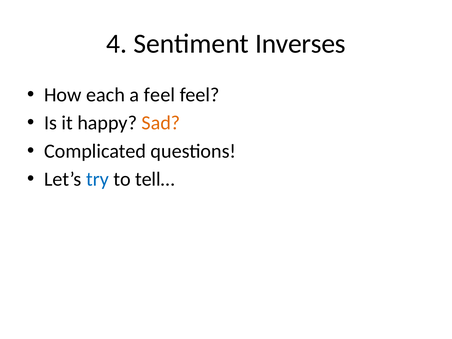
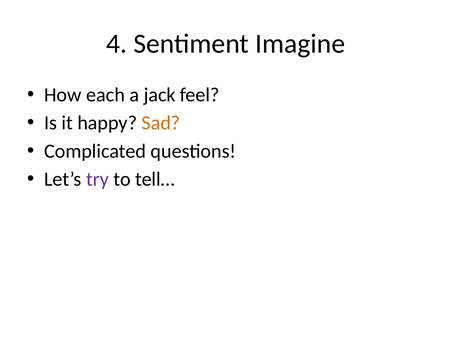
Inverses: Inverses -> Imagine
a feel: feel -> jack
try colour: blue -> purple
